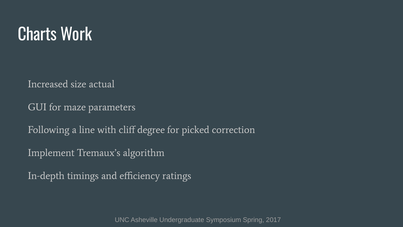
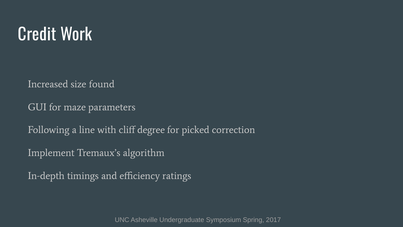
Charts: Charts -> Credit
actual: actual -> found
